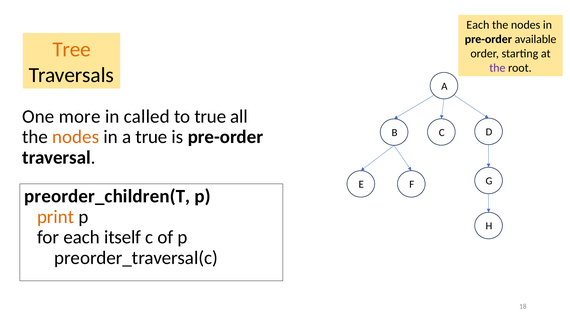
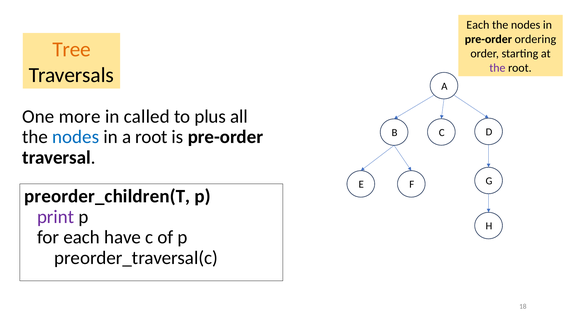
available: available -> ordering
to true: true -> plus
nodes at (76, 137) colour: orange -> blue
a true: true -> root
print colour: orange -> purple
itself: itself -> have
